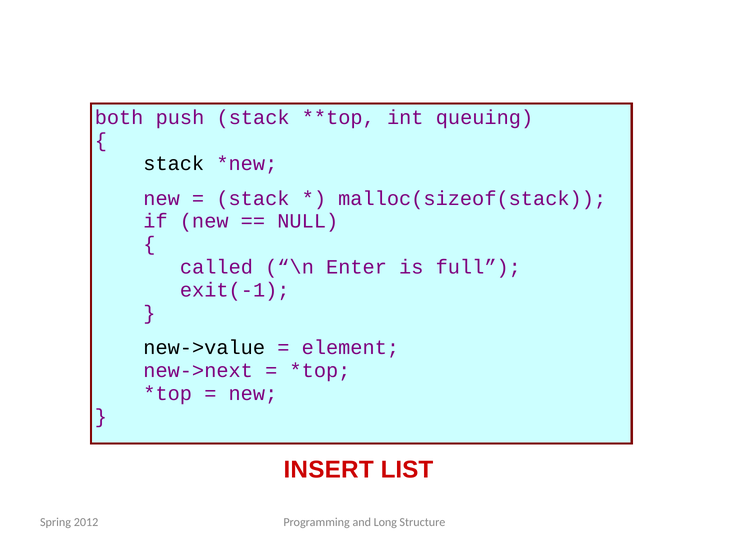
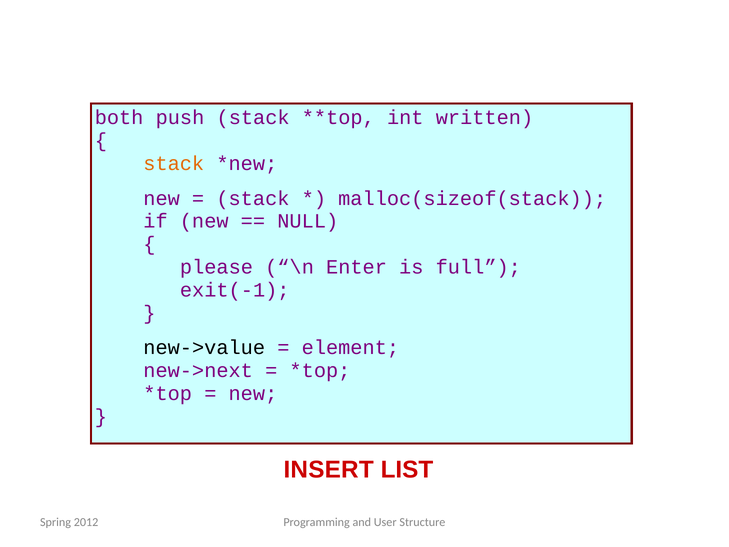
queuing: queuing -> written
stack at (174, 164) colour: black -> orange
called: called -> please
Long: Long -> User
